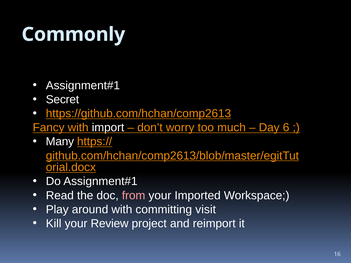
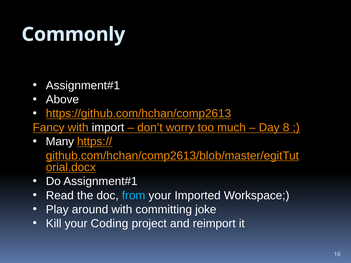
Secret: Secret -> Above
6: 6 -> 8
from colour: pink -> light blue
visit: visit -> joke
Review: Review -> Coding
